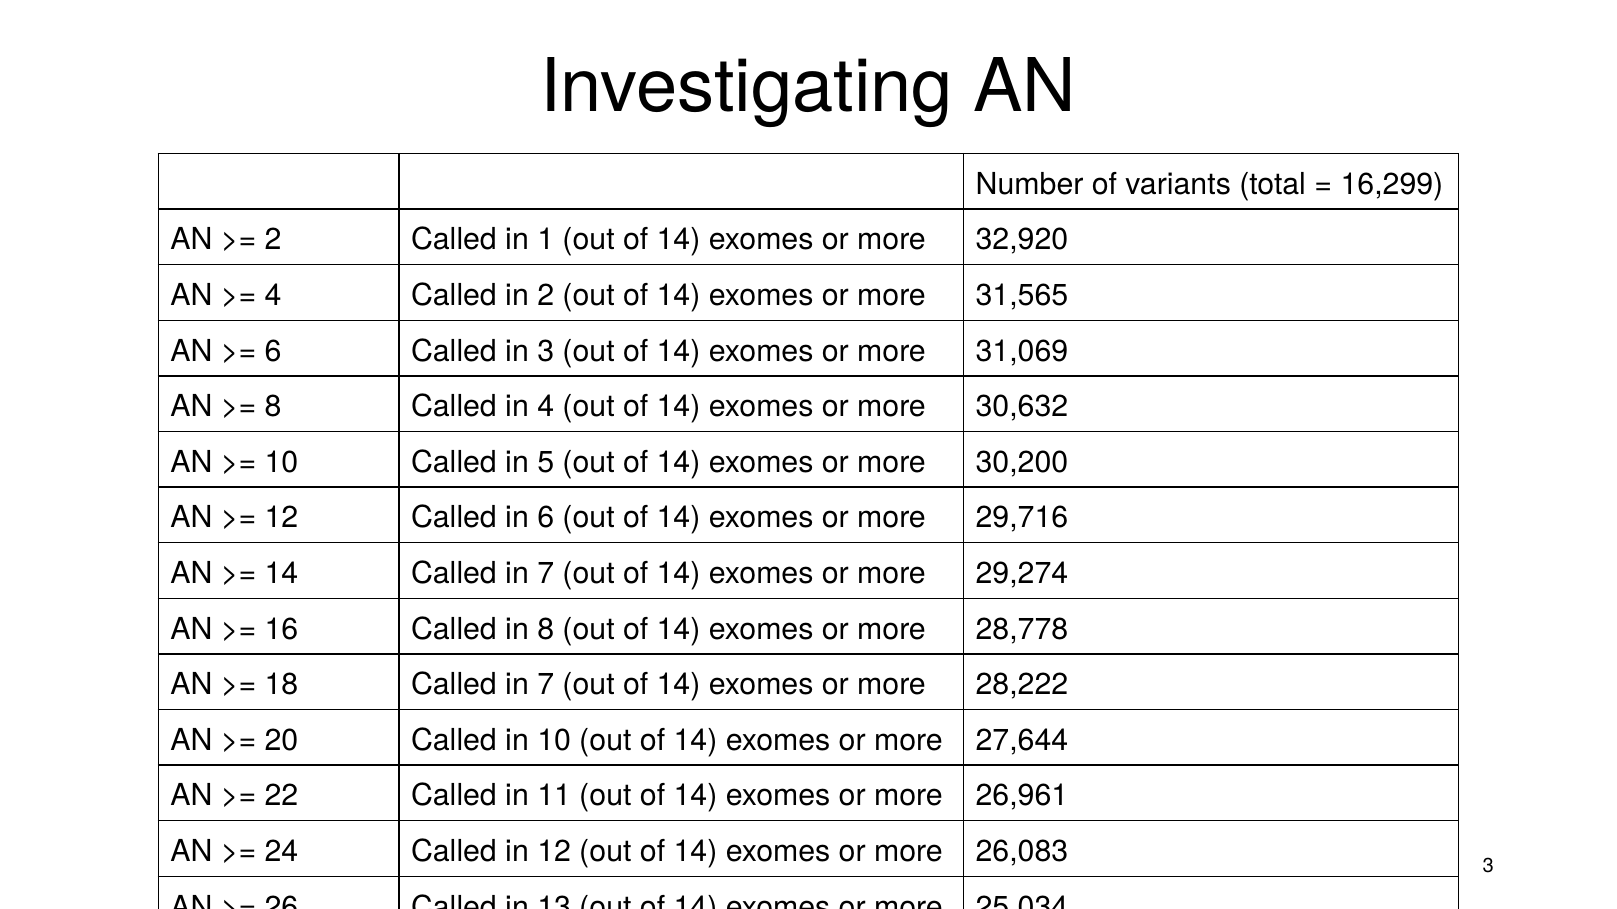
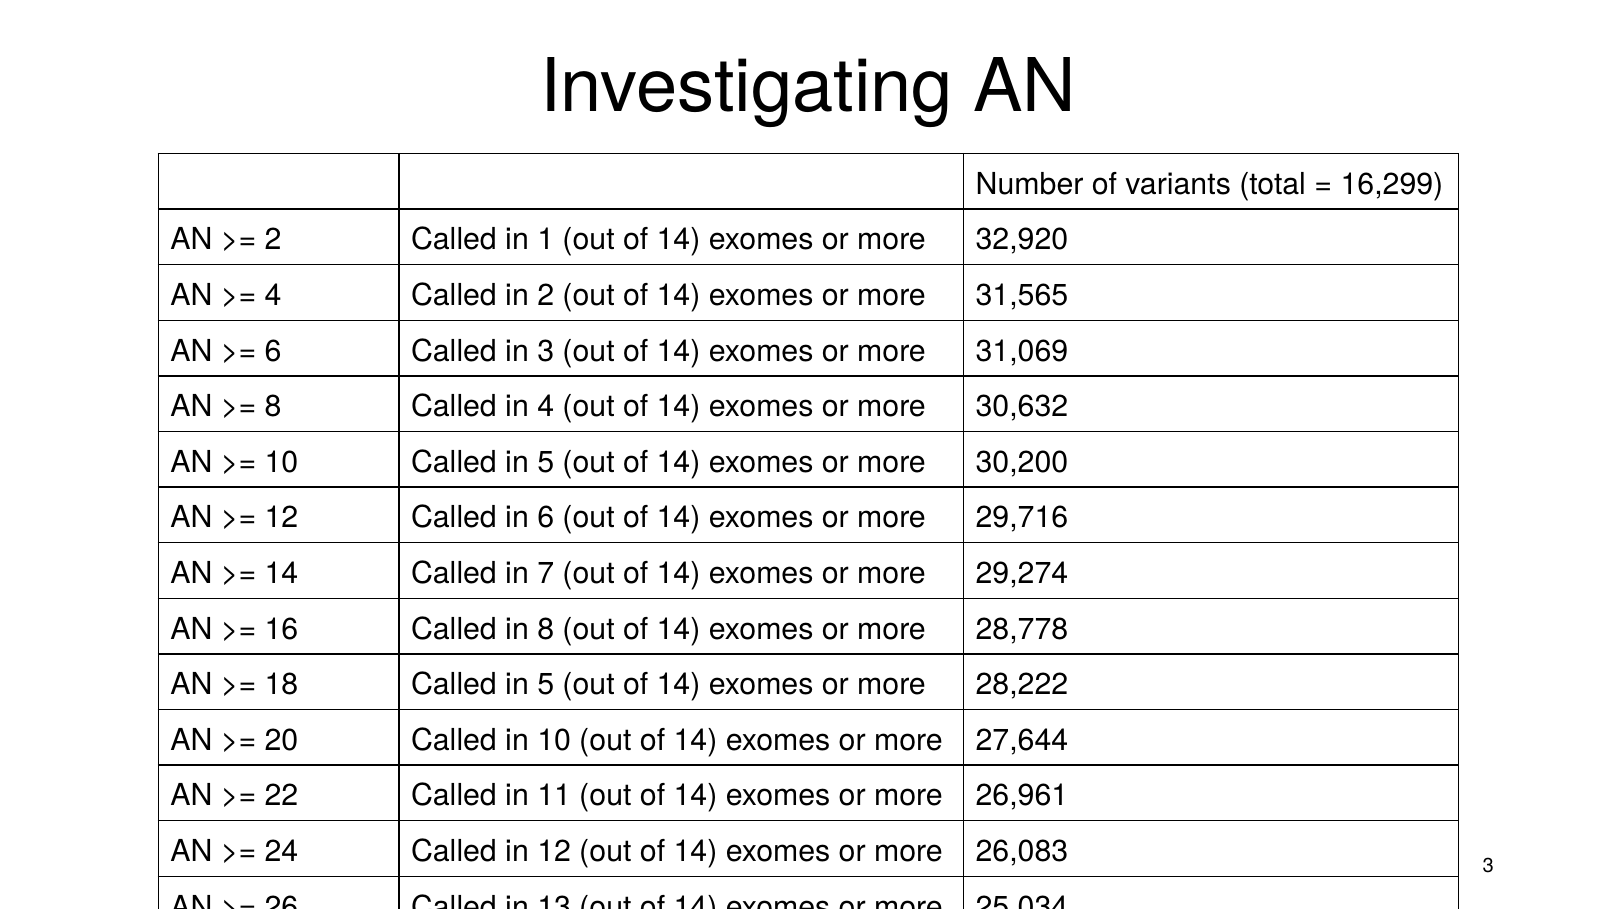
18 Called in 7: 7 -> 5
